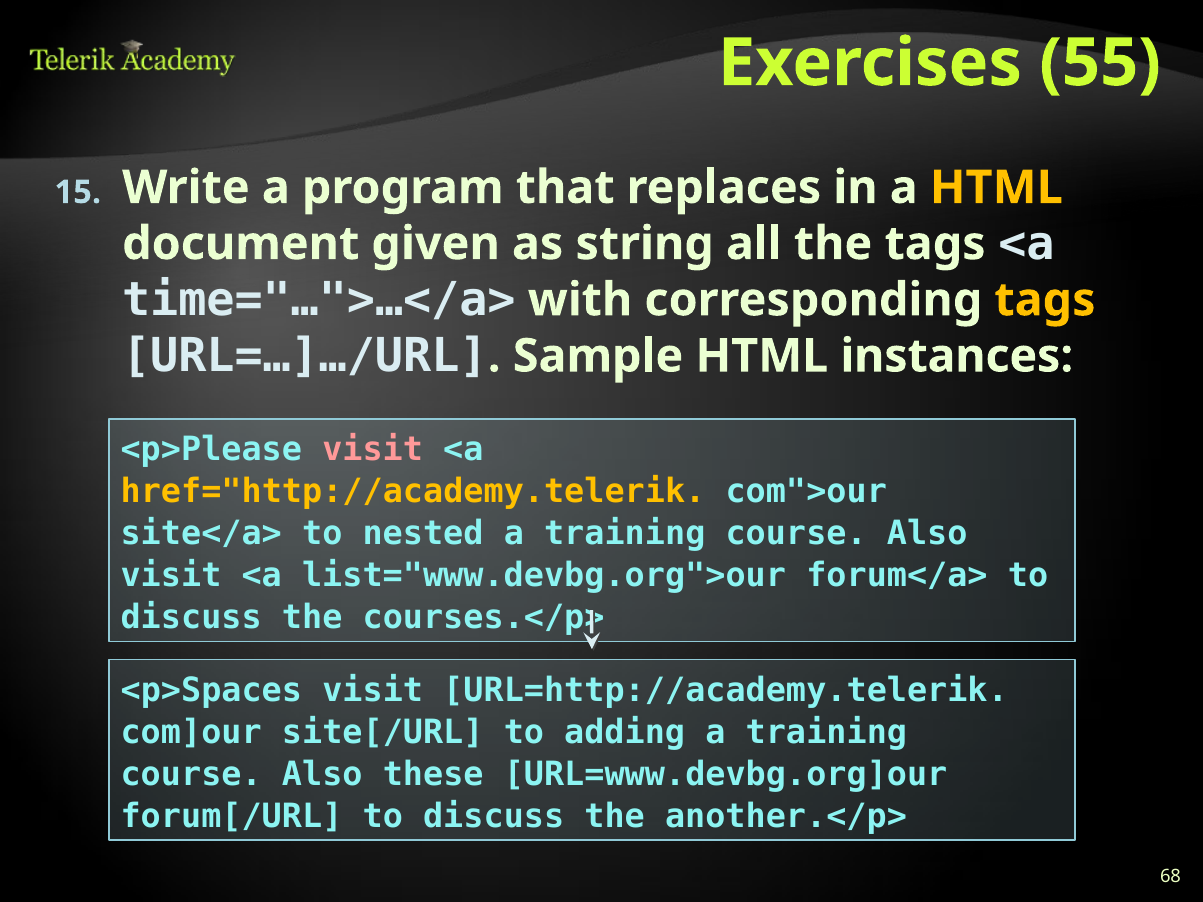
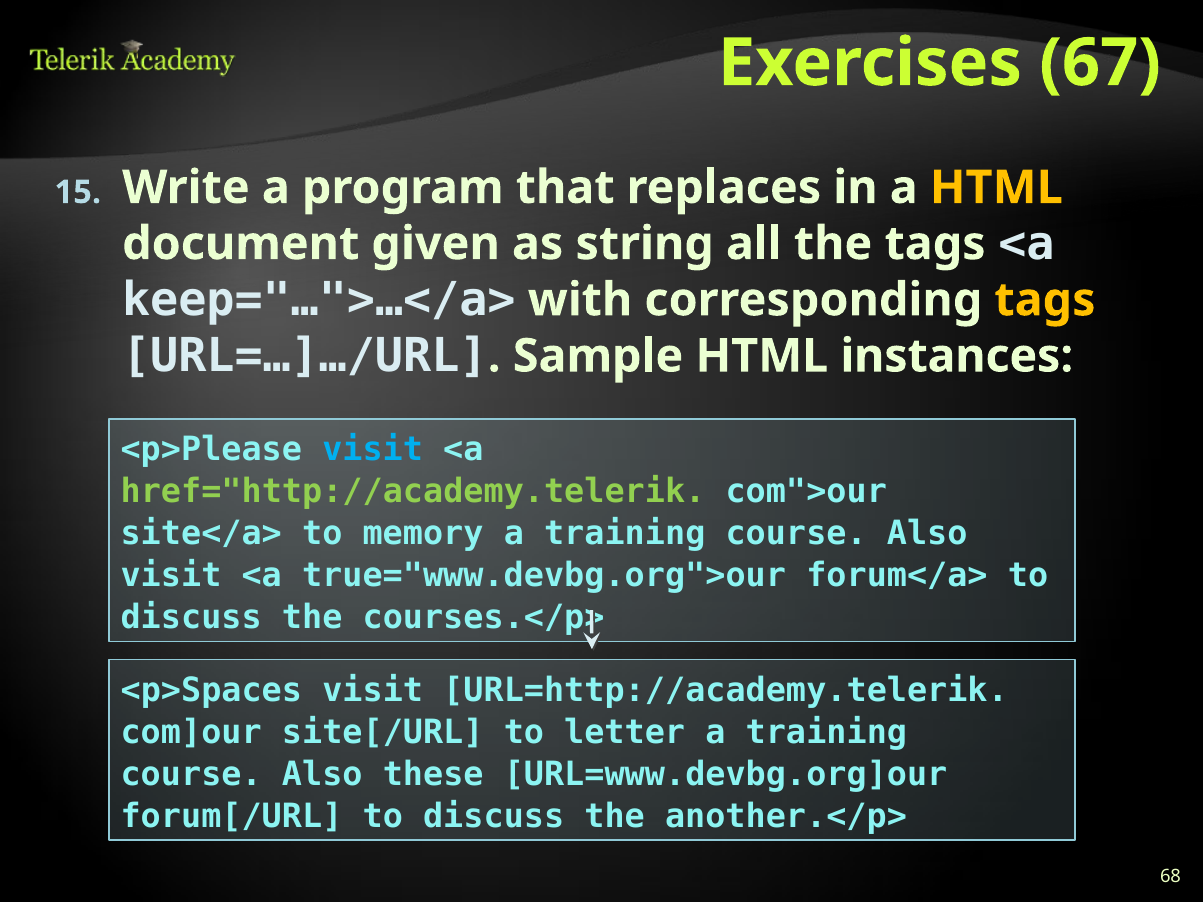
55: 55 -> 67
time="…">…</a>: time="…">…</a> -> keep="…">…</a>
visit at (373, 450) colour: pink -> light blue
href="http://academy.telerik colour: yellow -> light green
nested: nested -> memory
list="www.devbg.org">our: list="www.devbg.org">our -> true="www.devbg.org">our
adding: adding -> letter
